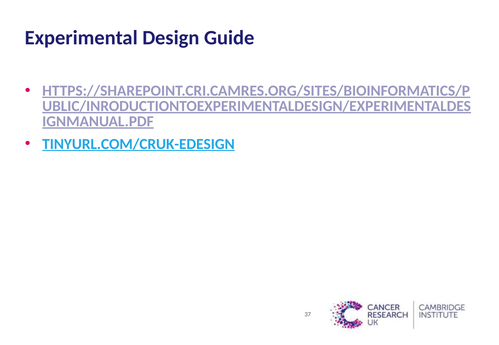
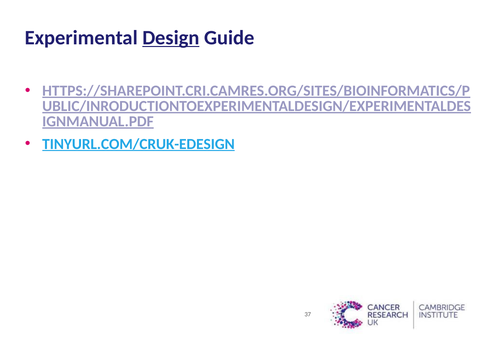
Design underline: none -> present
